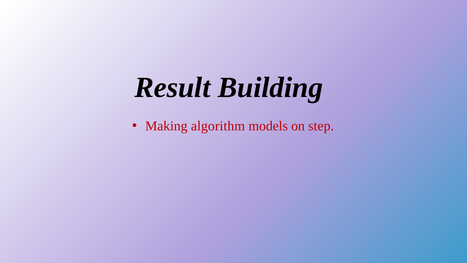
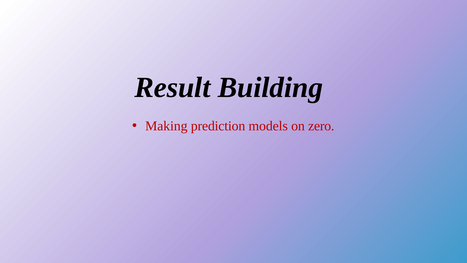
algorithm: algorithm -> prediction
step: step -> zero
